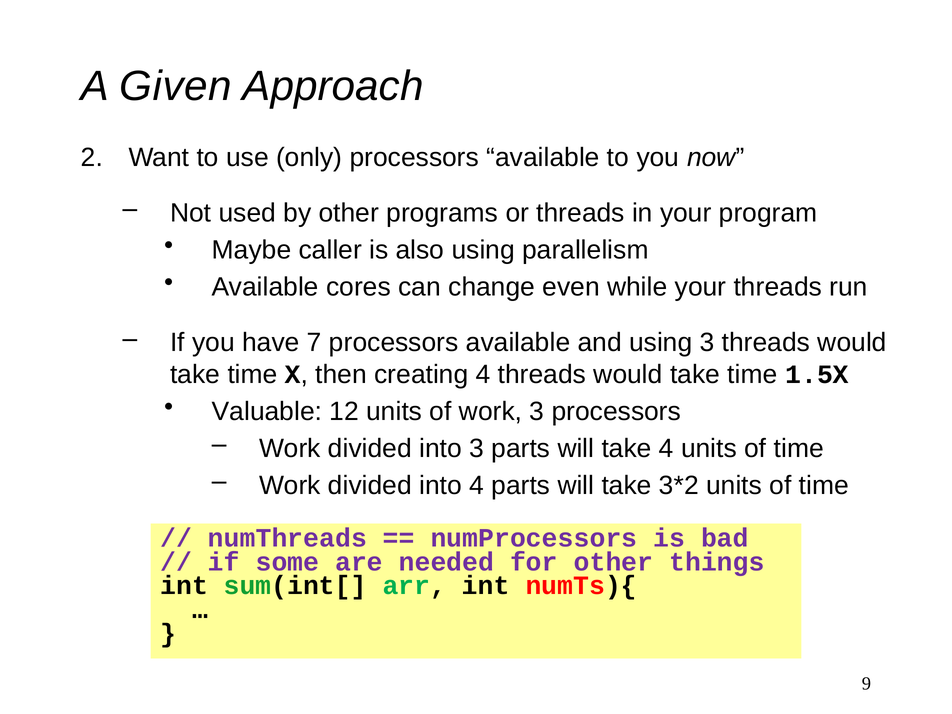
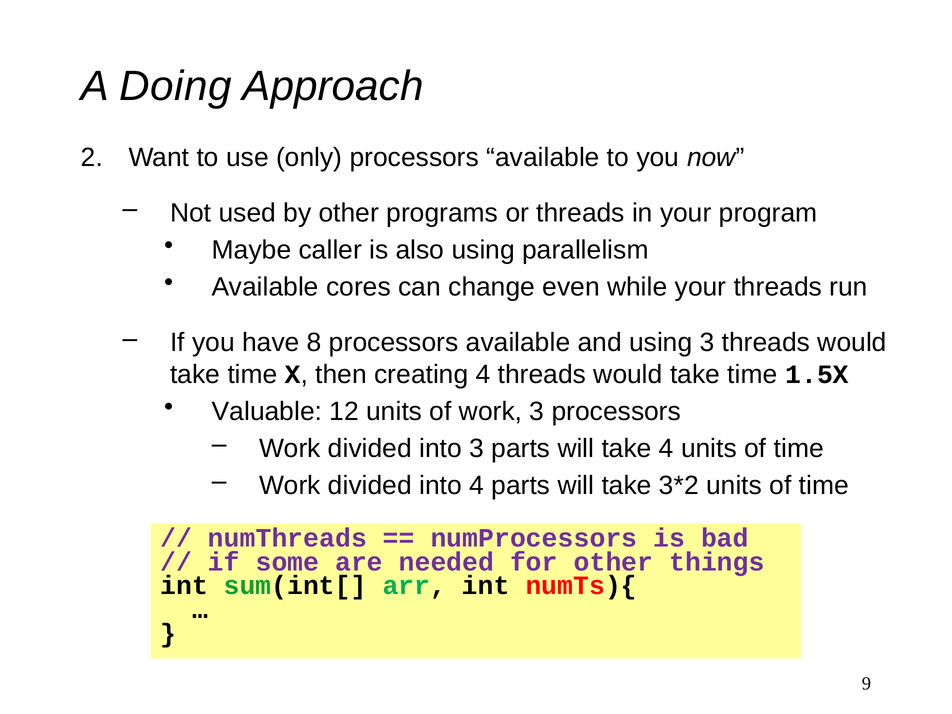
Given: Given -> Doing
7: 7 -> 8
